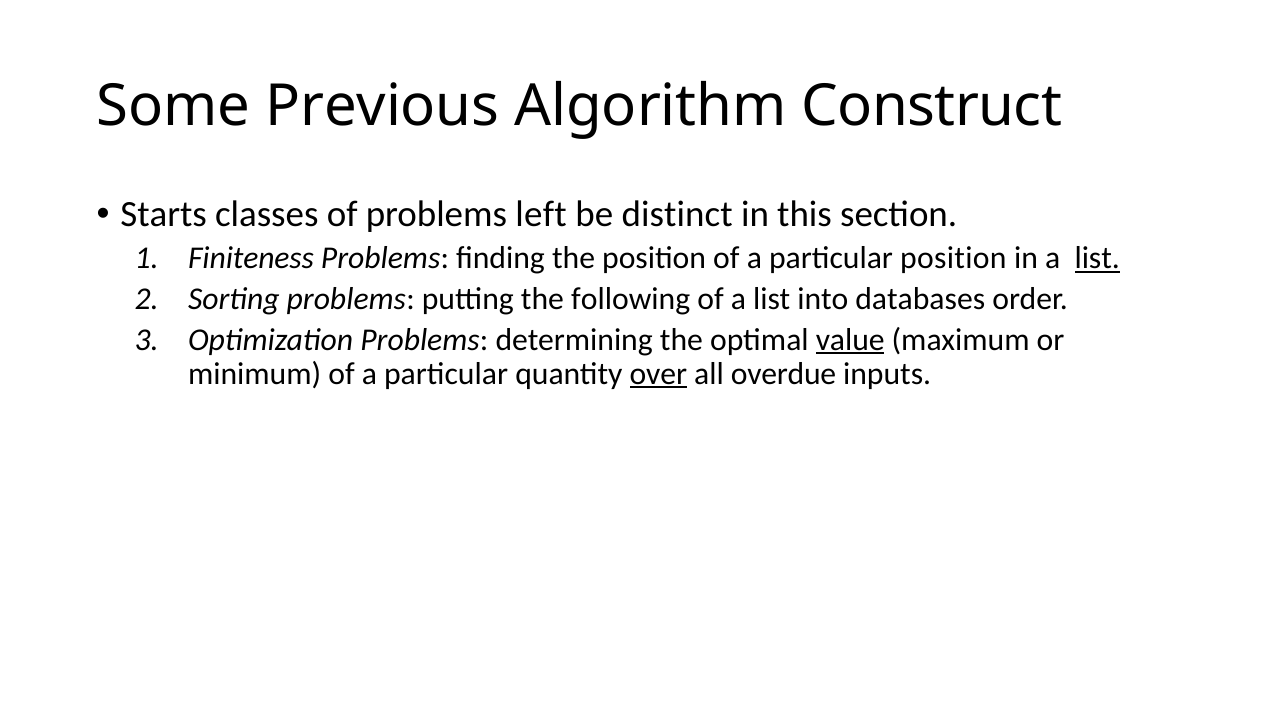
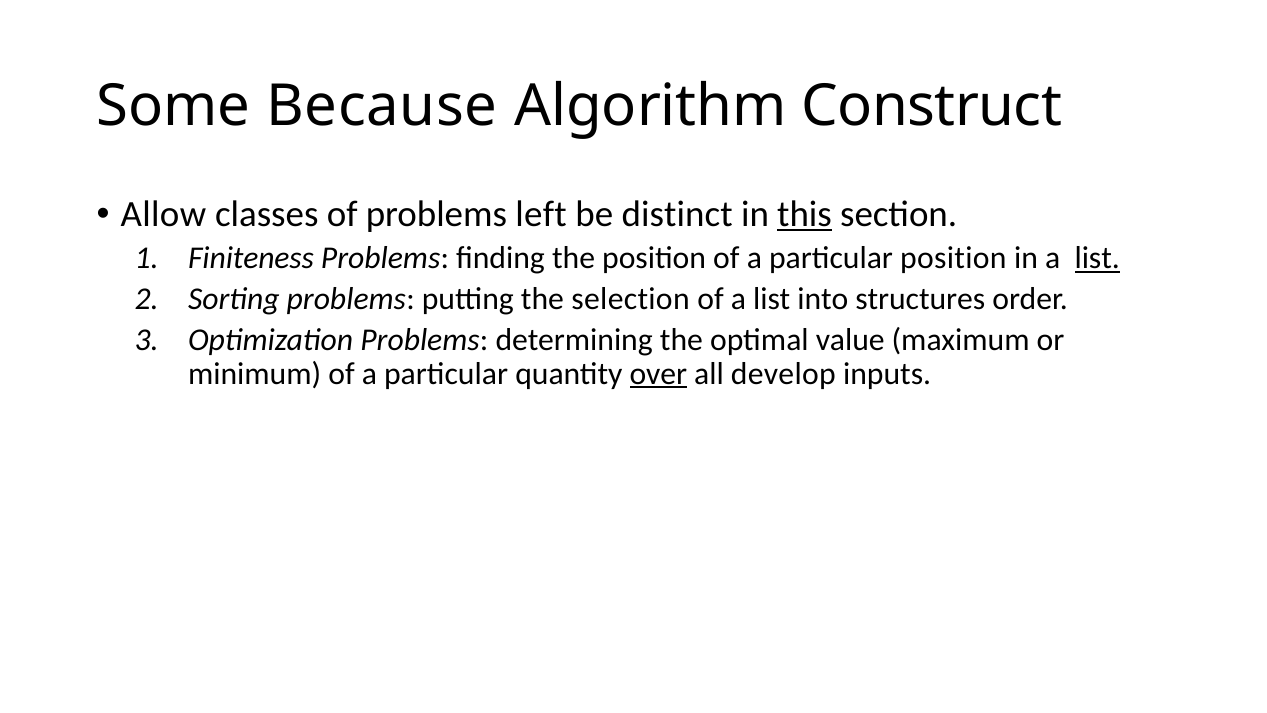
Previous: Previous -> Because
Starts: Starts -> Allow
this underline: none -> present
following: following -> selection
databases: databases -> structures
value underline: present -> none
overdue: overdue -> develop
